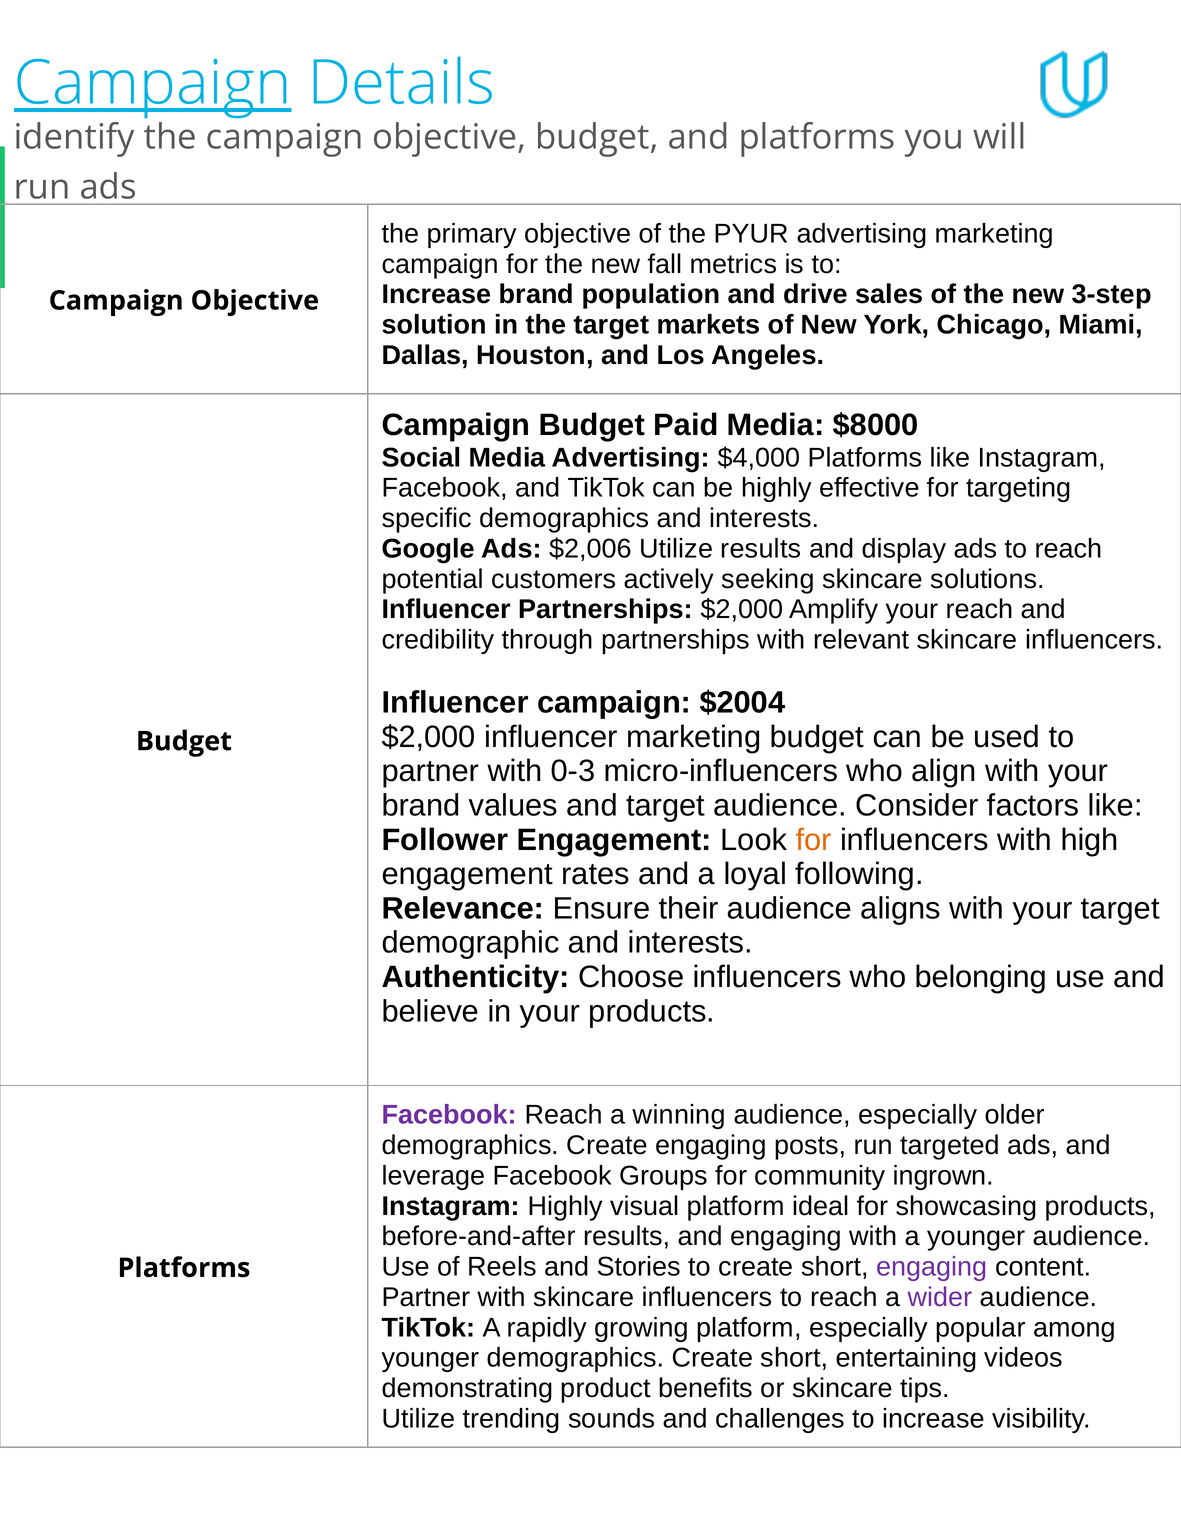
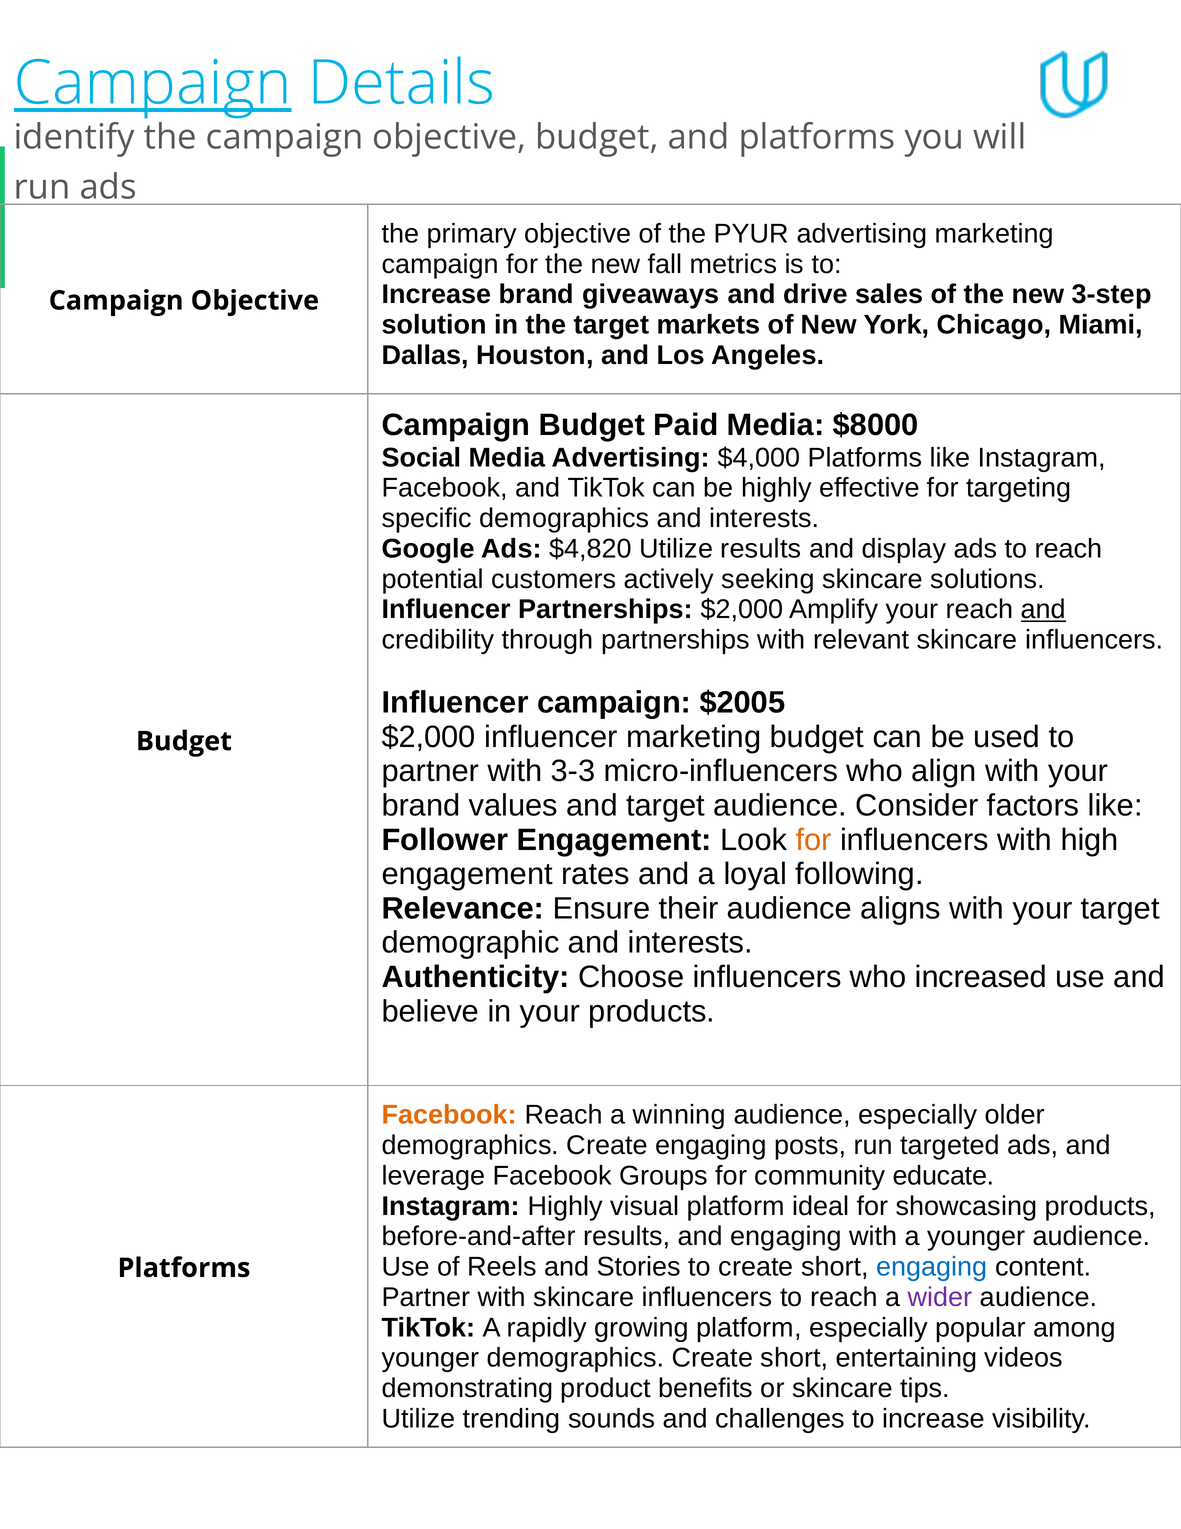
population: population -> giveaways
$2,006: $2,006 -> $4,820
and at (1043, 609) underline: none -> present
$2004: $2004 -> $2005
0-3: 0-3 -> 3-3
belonging: belonging -> increased
Facebook at (449, 1115) colour: purple -> orange
ingrown: ingrown -> educate
engaging at (932, 1266) colour: purple -> blue
